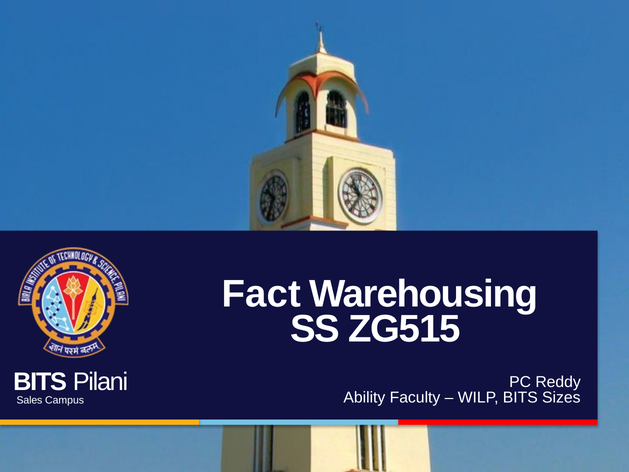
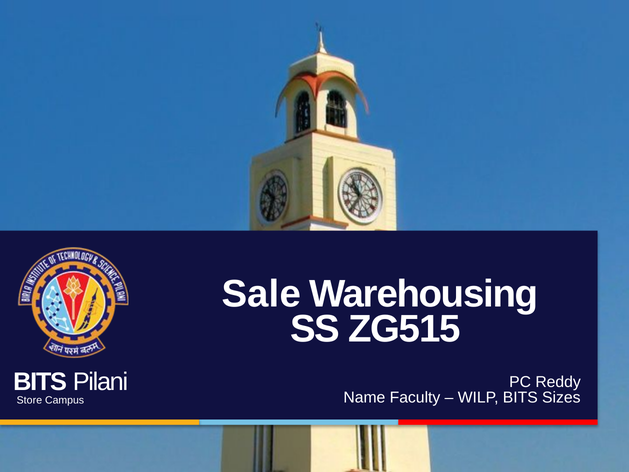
Fact: Fact -> Sale
Ability: Ability -> Name
Sales: Sales -> Store
